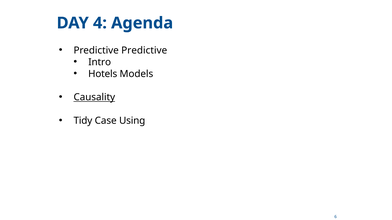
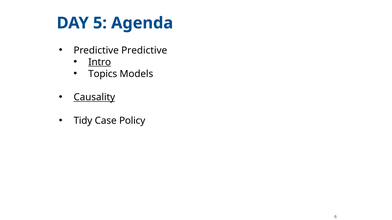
4: 4 -> 5
Intro underline: none -> present
Hotels: Hotels -> Topics
Using: Using -> Policy
